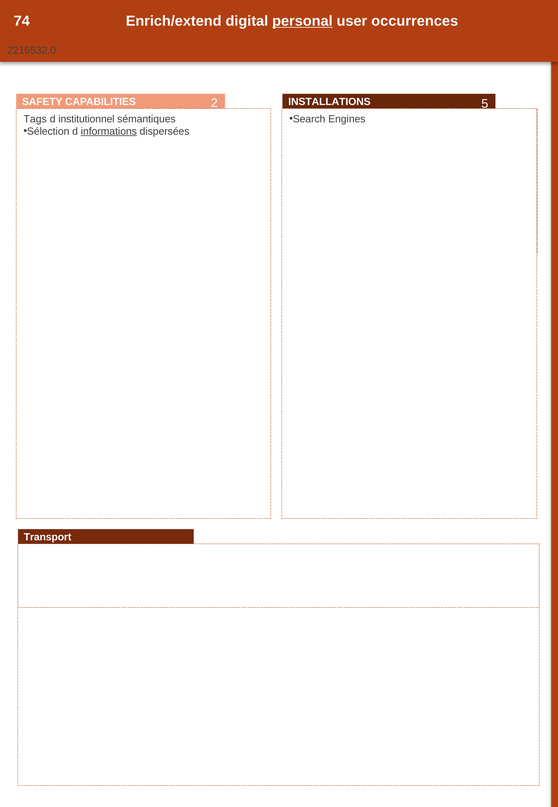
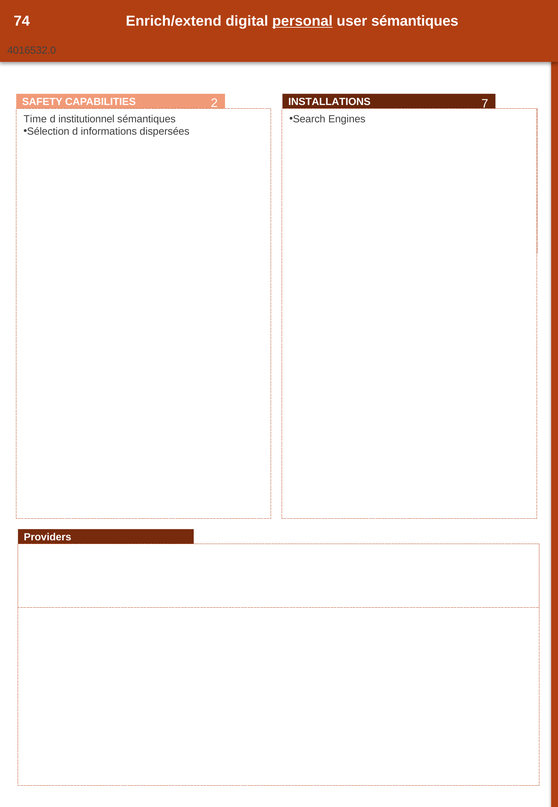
user occurrences: occurrences -> sémantiques
2216532.0: 2216532.0 -> 4016532.0
5: 5 -> 7
Tags: Tags -> Time
informations underline: present -> none
Transport: Transport -> Providers
